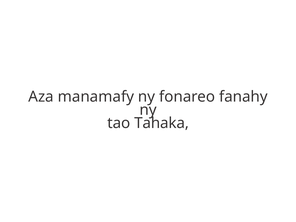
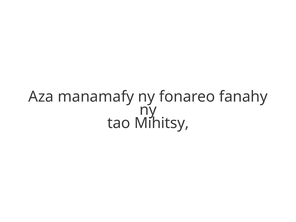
Tahaka: Tahaka -> Mihitsy
